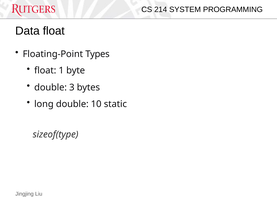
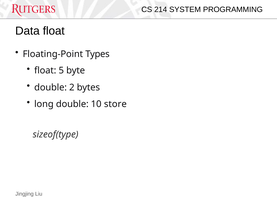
1: 1 -> 5
3: 3 -> 2
static: static -> store
